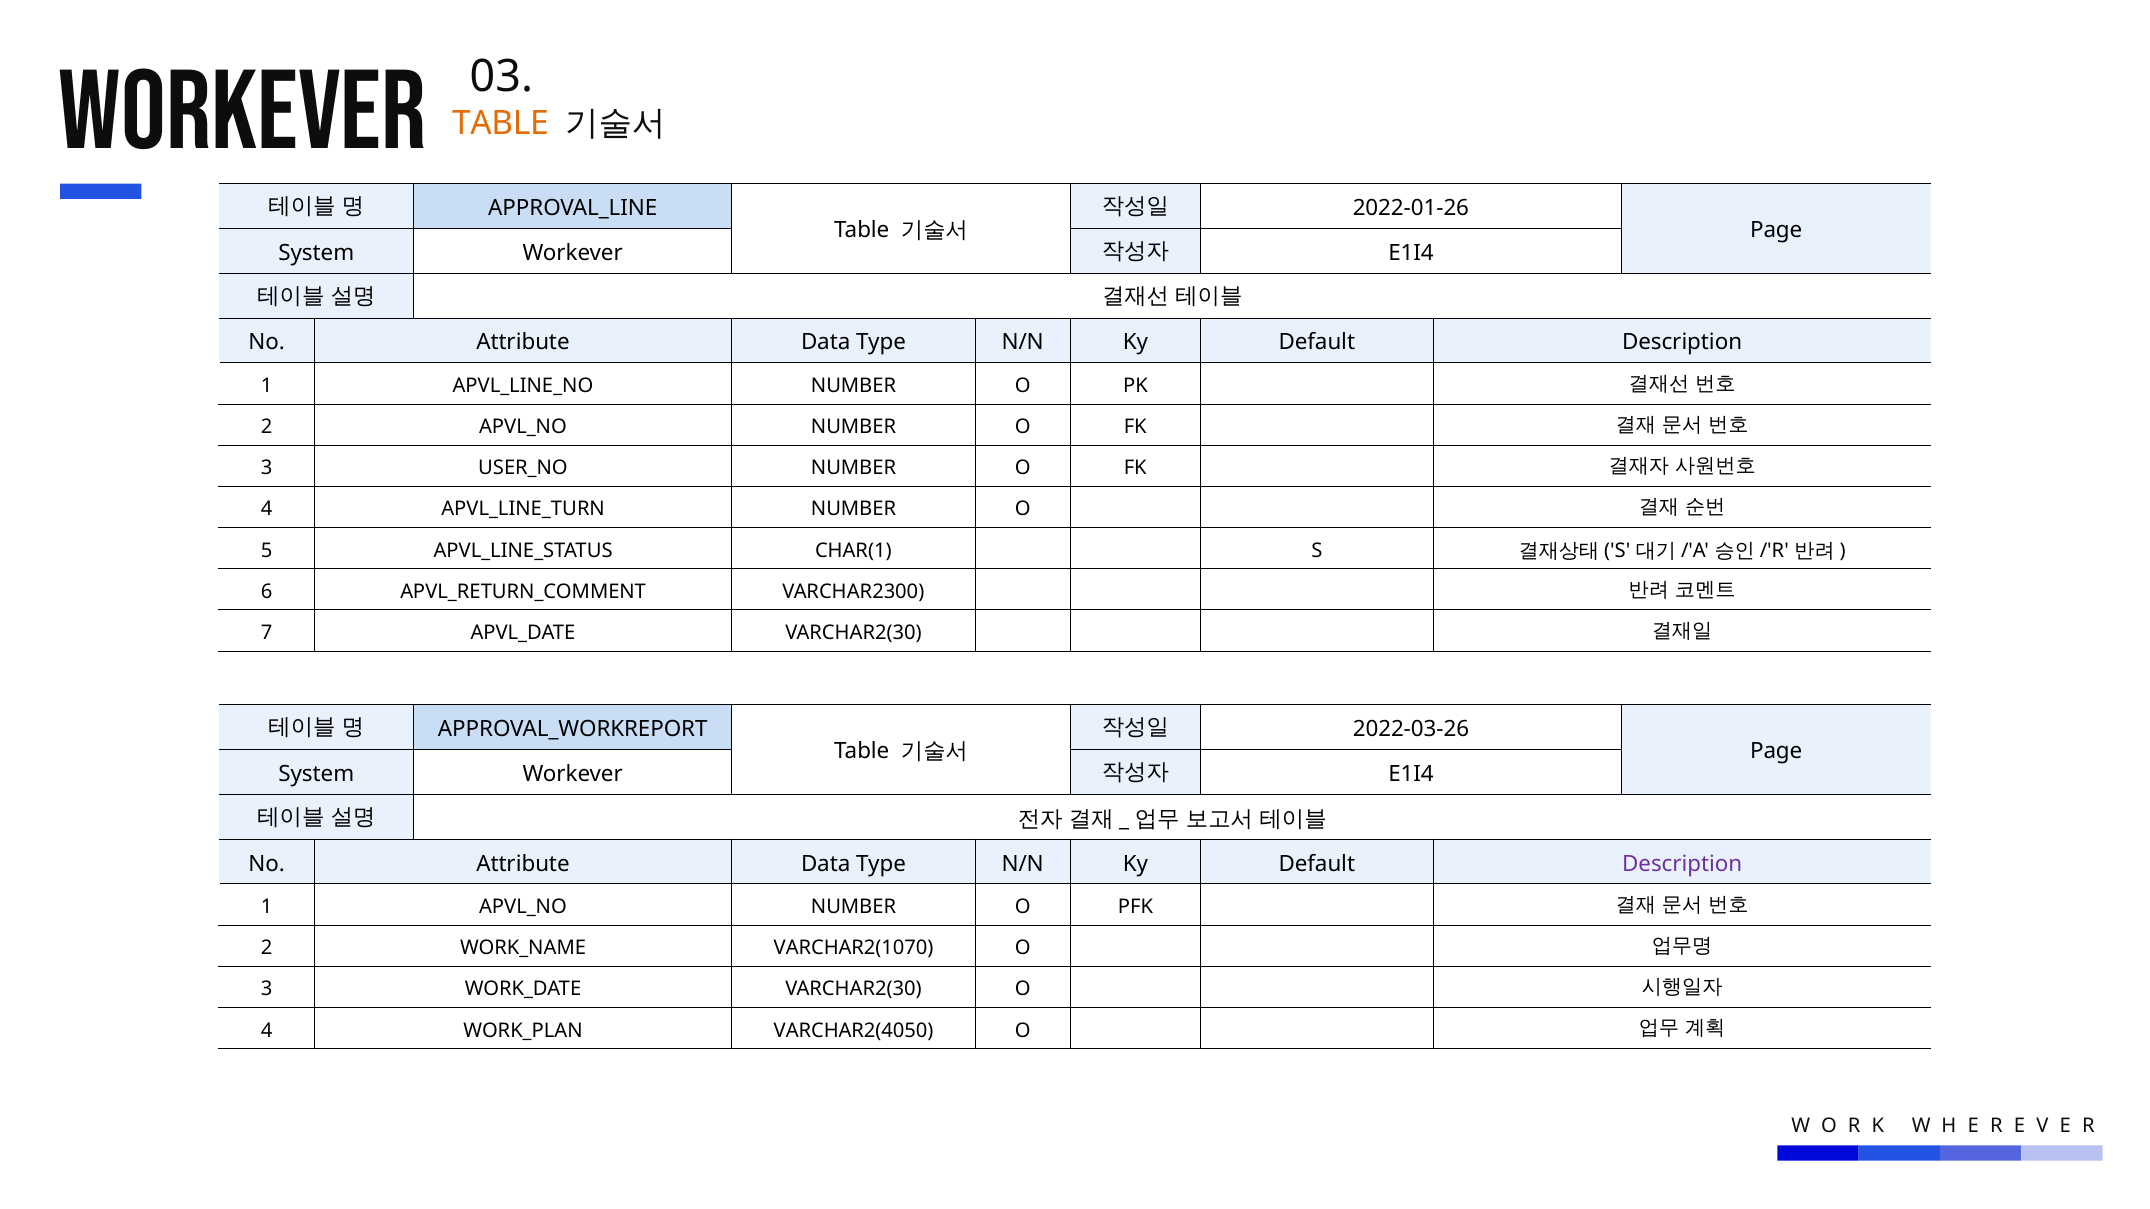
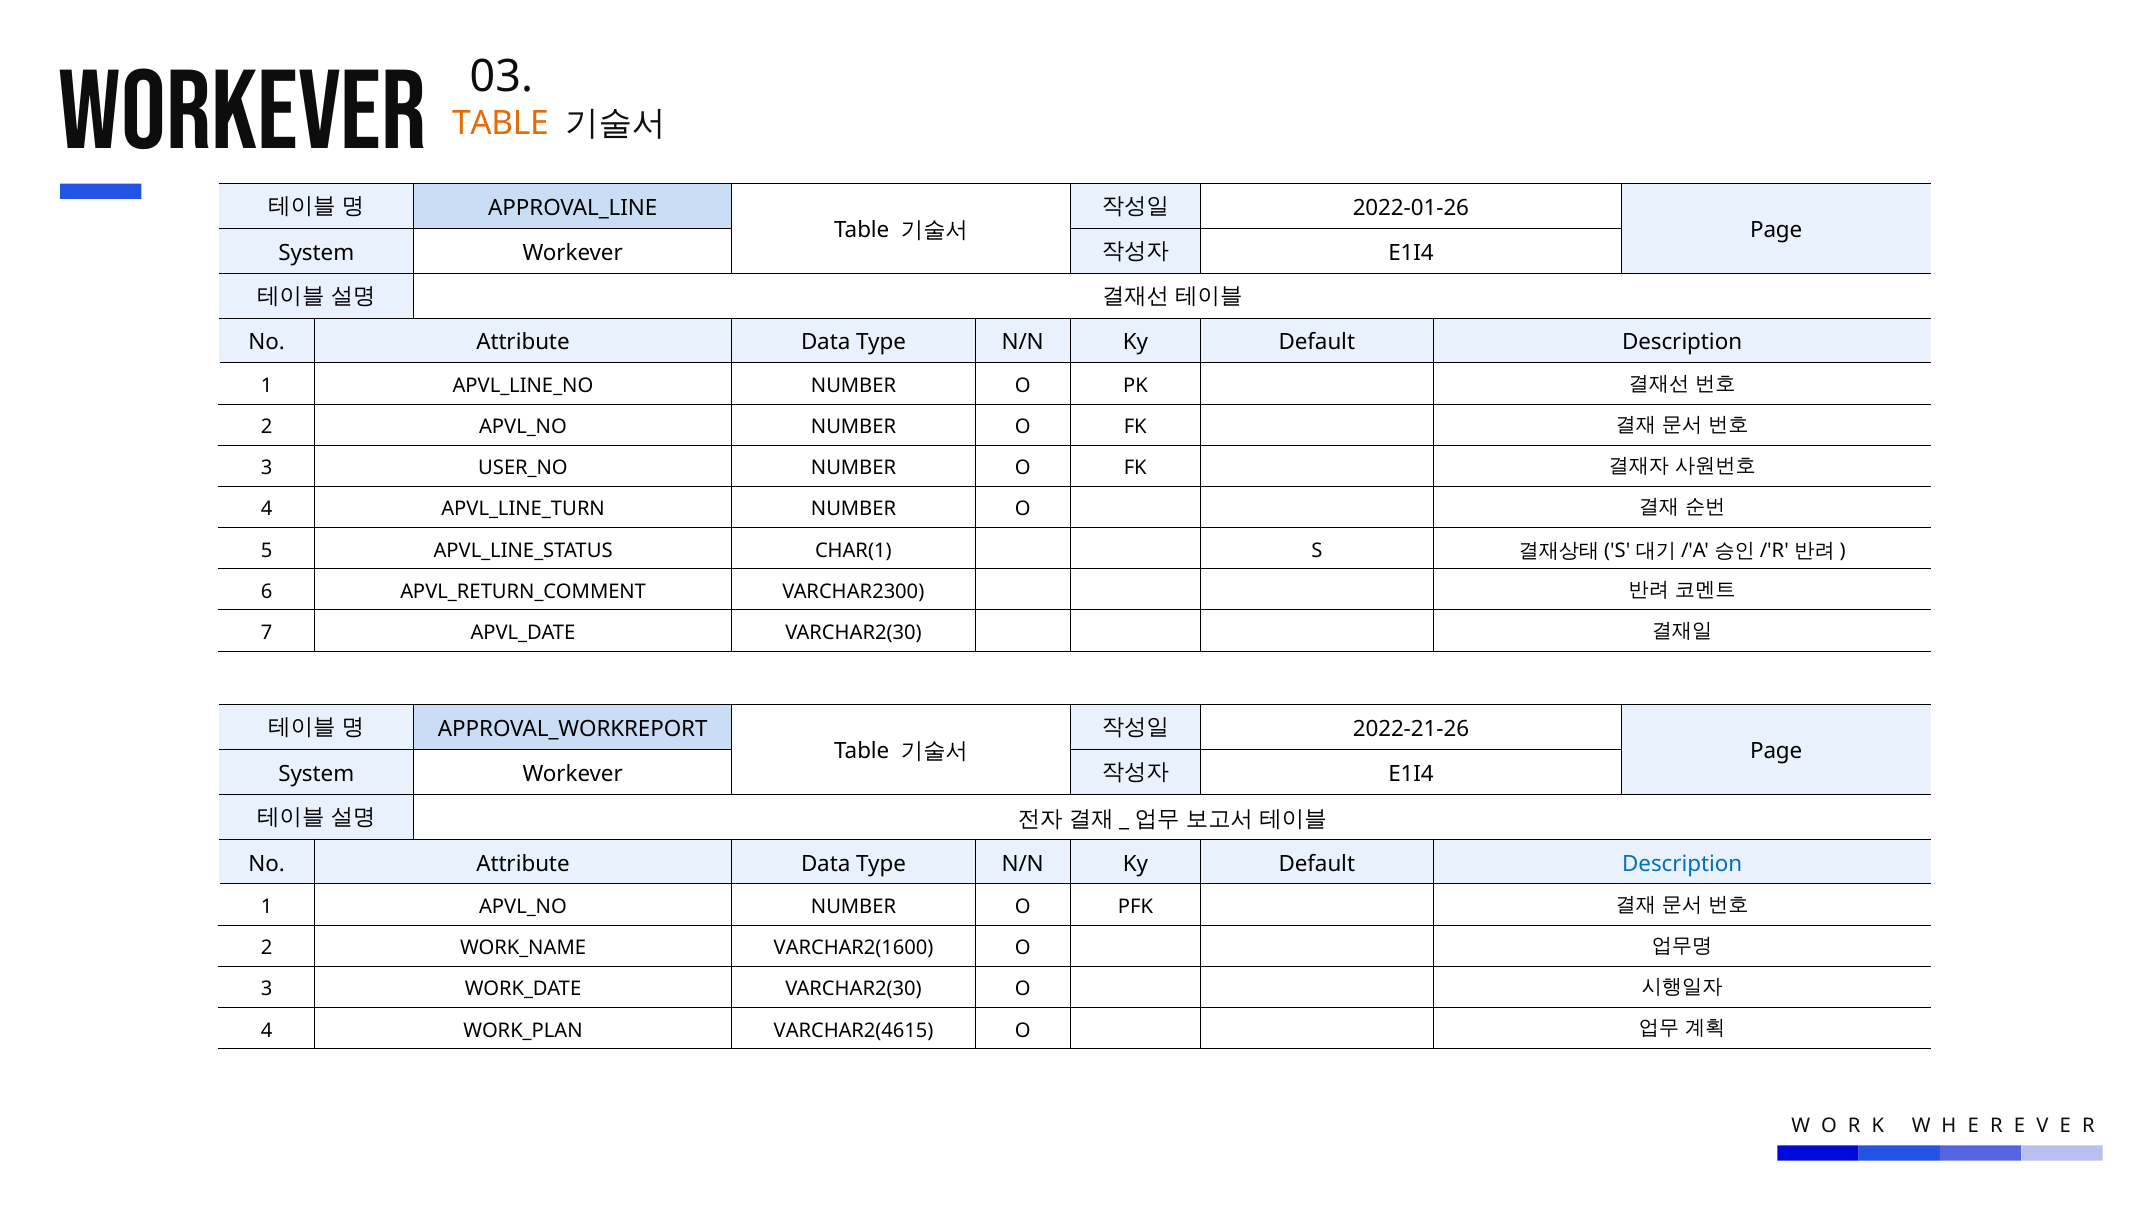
2022-03-26: 2022-03-26 -> 2022-21-26
Description at (1682, 864) colour: purple -> blue
VARCHAR2(1070: VARCHAR2(1070 -> VARCHAR2(1600
VARCHAR2(4050: VARCHAR2(4050 -> VARCHAR2(4615
